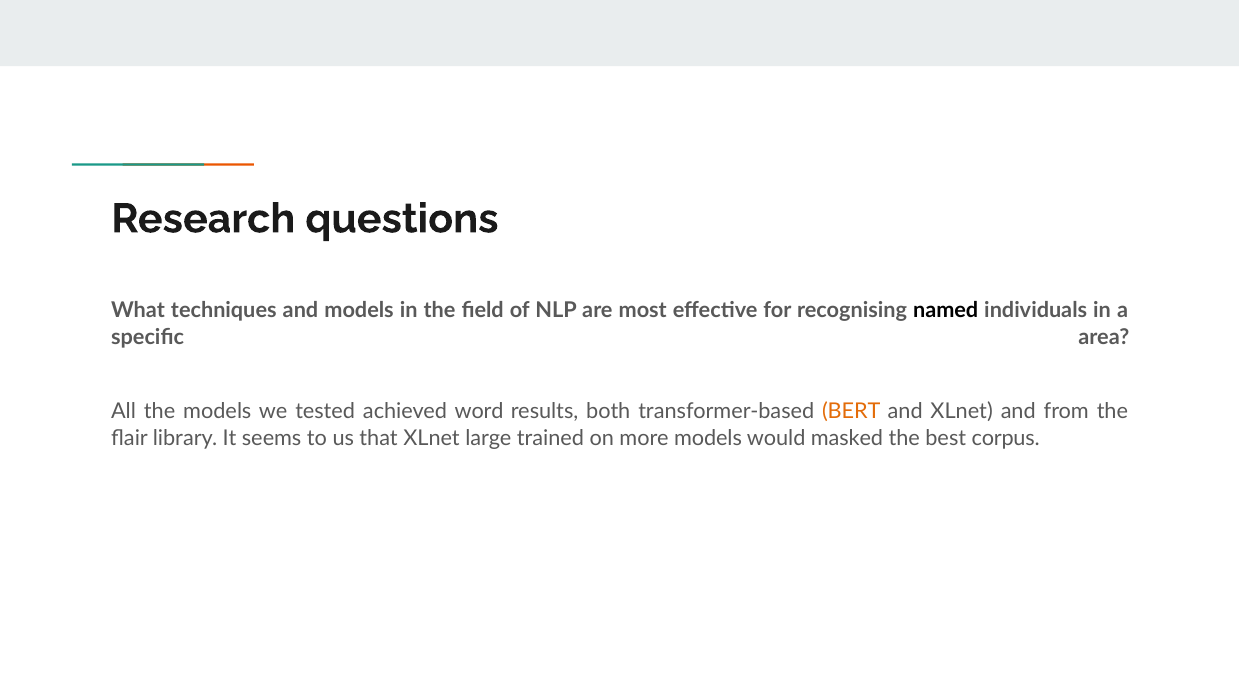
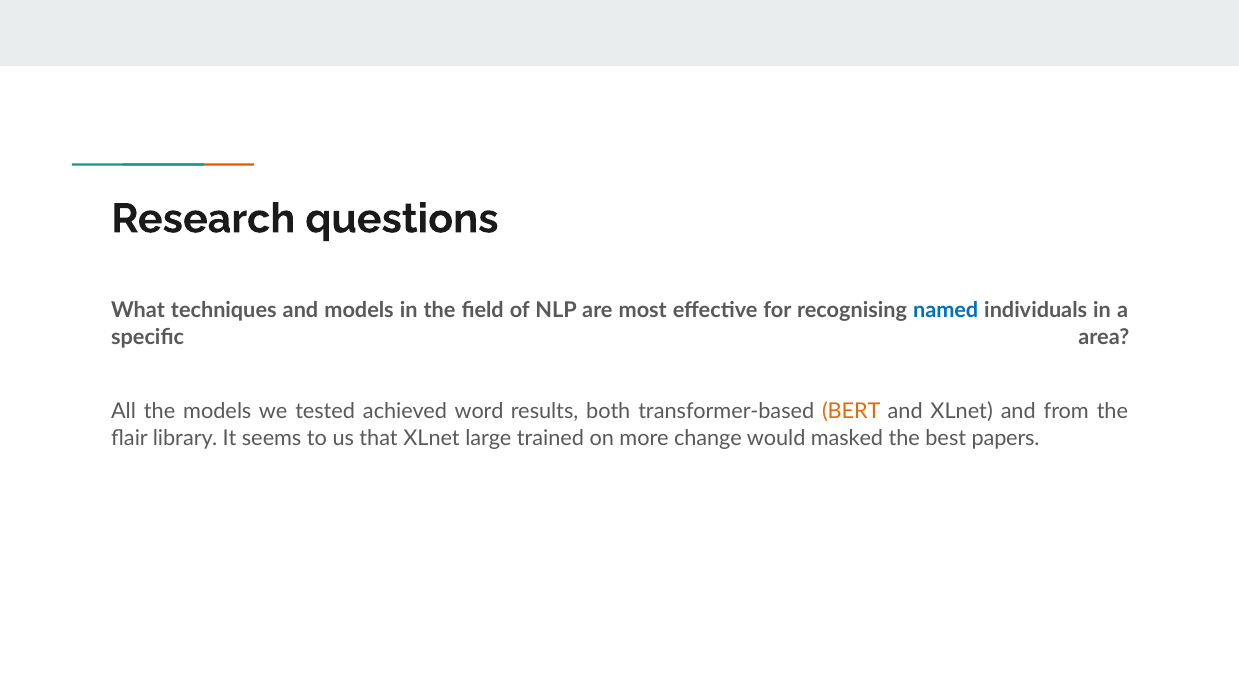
named colour: black -> blue
more models: models -> change
corpus: corpus -> papers
